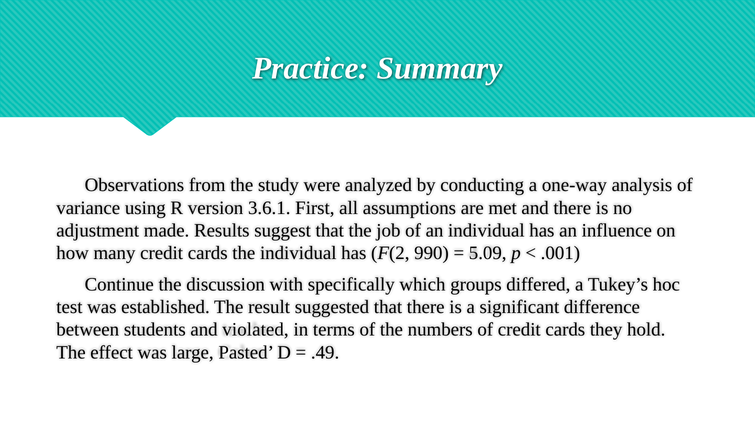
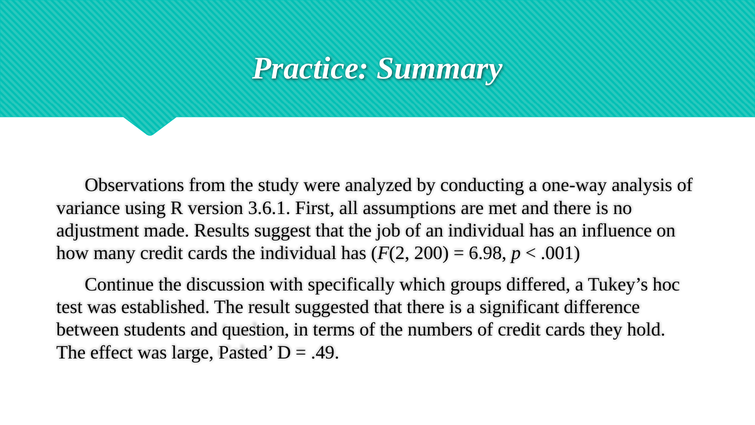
990: 990 -> 200
5.09: 5.09 -> 6.98
violated: violated -> question
